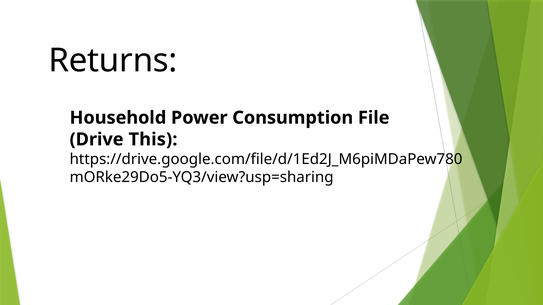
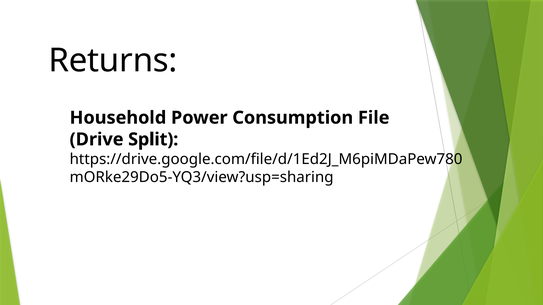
This: This -> Split
